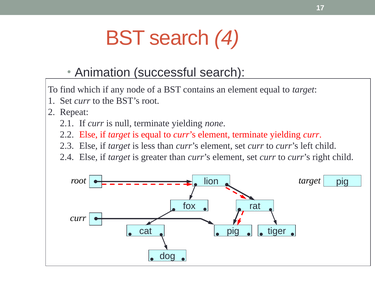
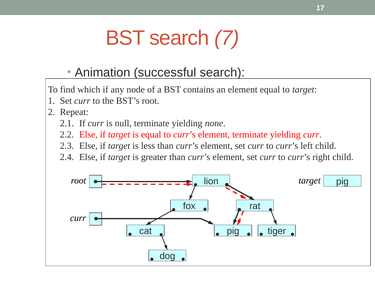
4: 4 -> 7
